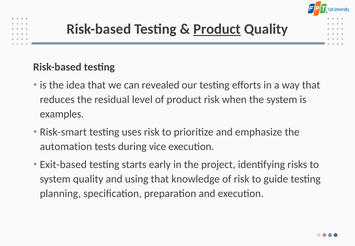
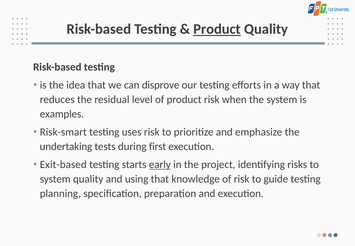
revealed: revealed -> disprove
automation: automation -> undertaking
vice: vice -> first
early underline: none -> present
